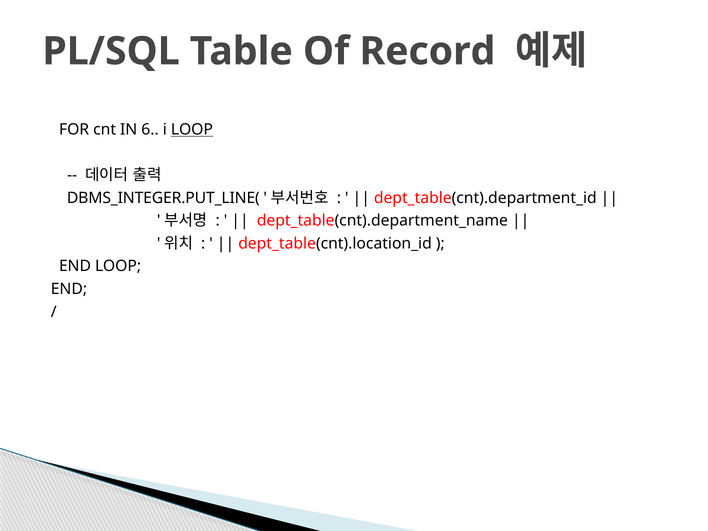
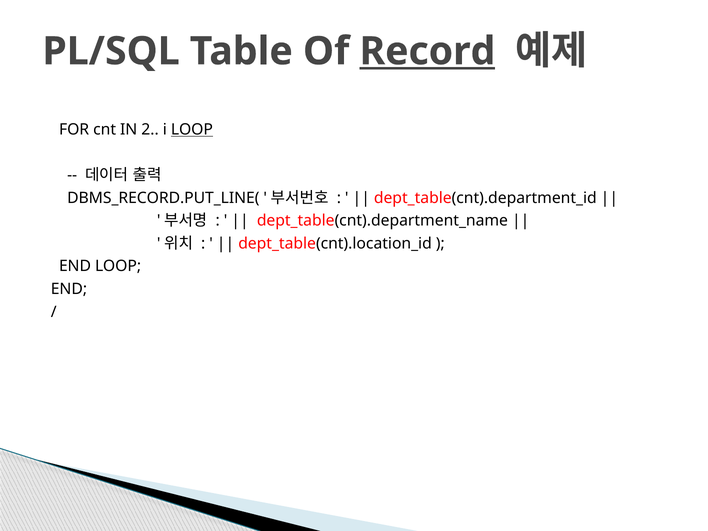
Record underline: none -> present
6: 6 -> 2
DBMS_INTEGER.PUT_LINE(: DBMS_INTEGER.PUT_LINE( -> DBMS_RECORD.PUT_LINE(
